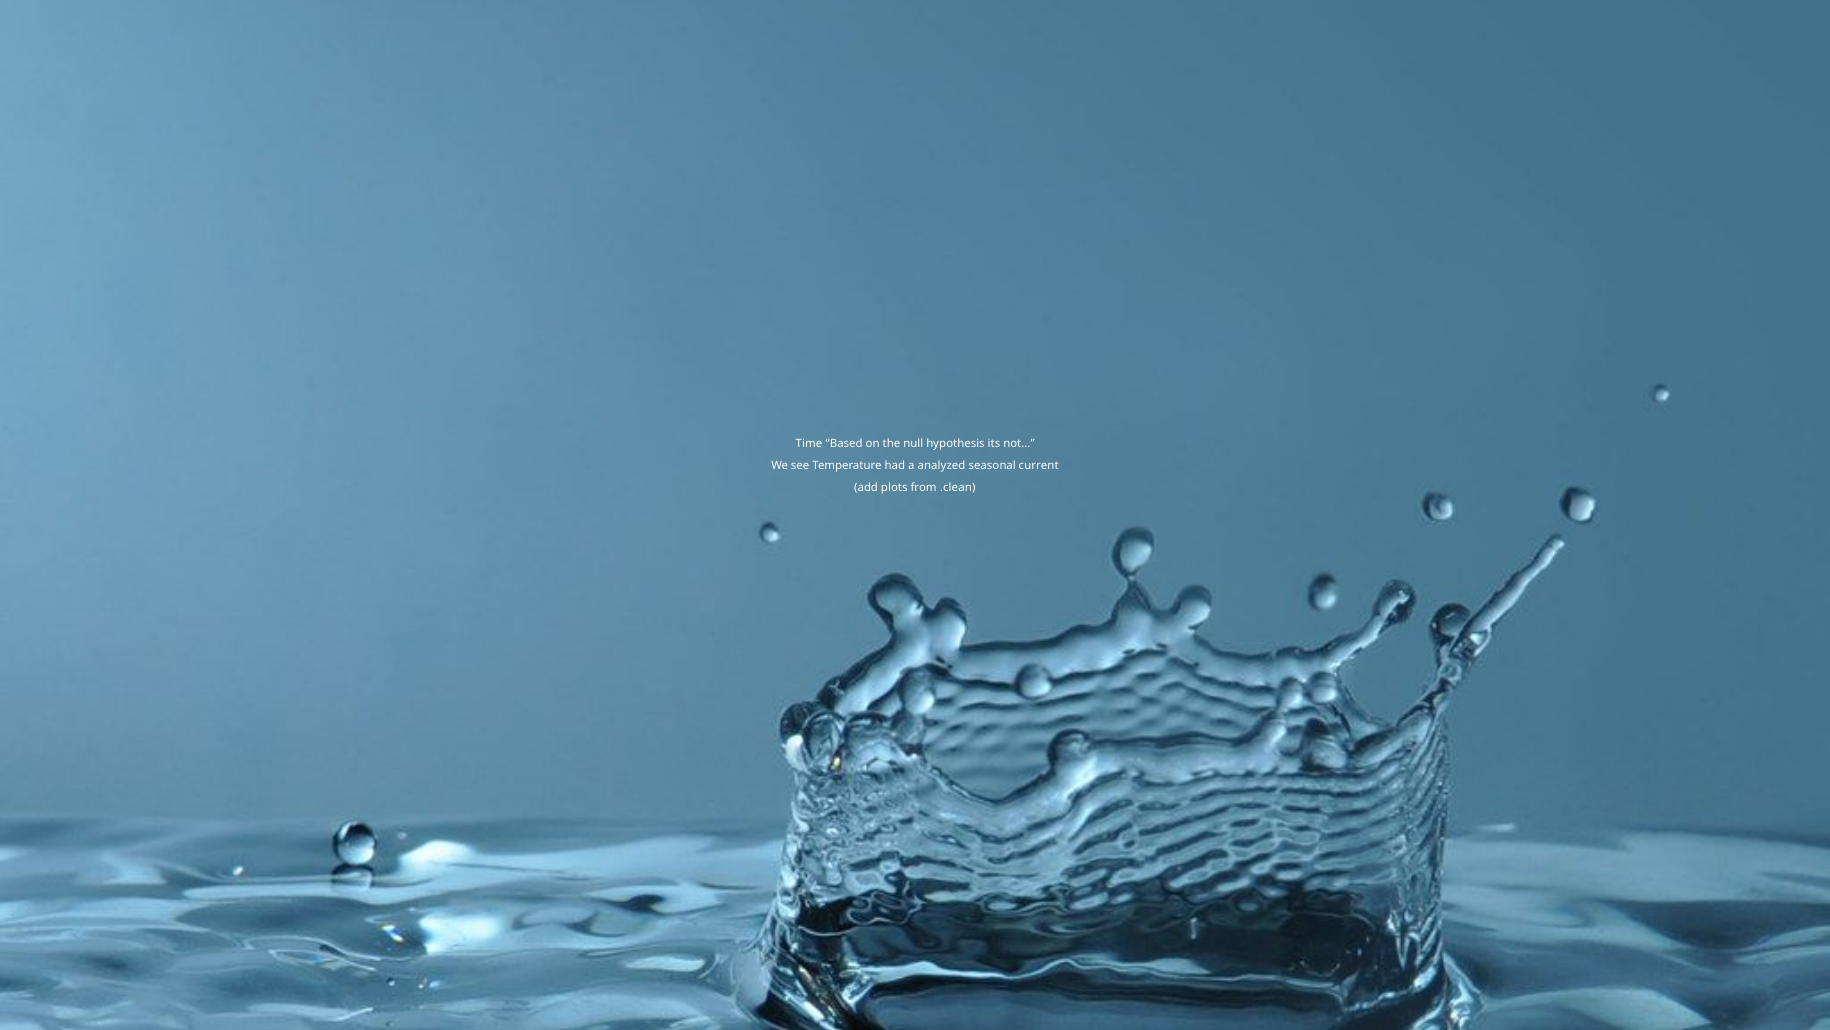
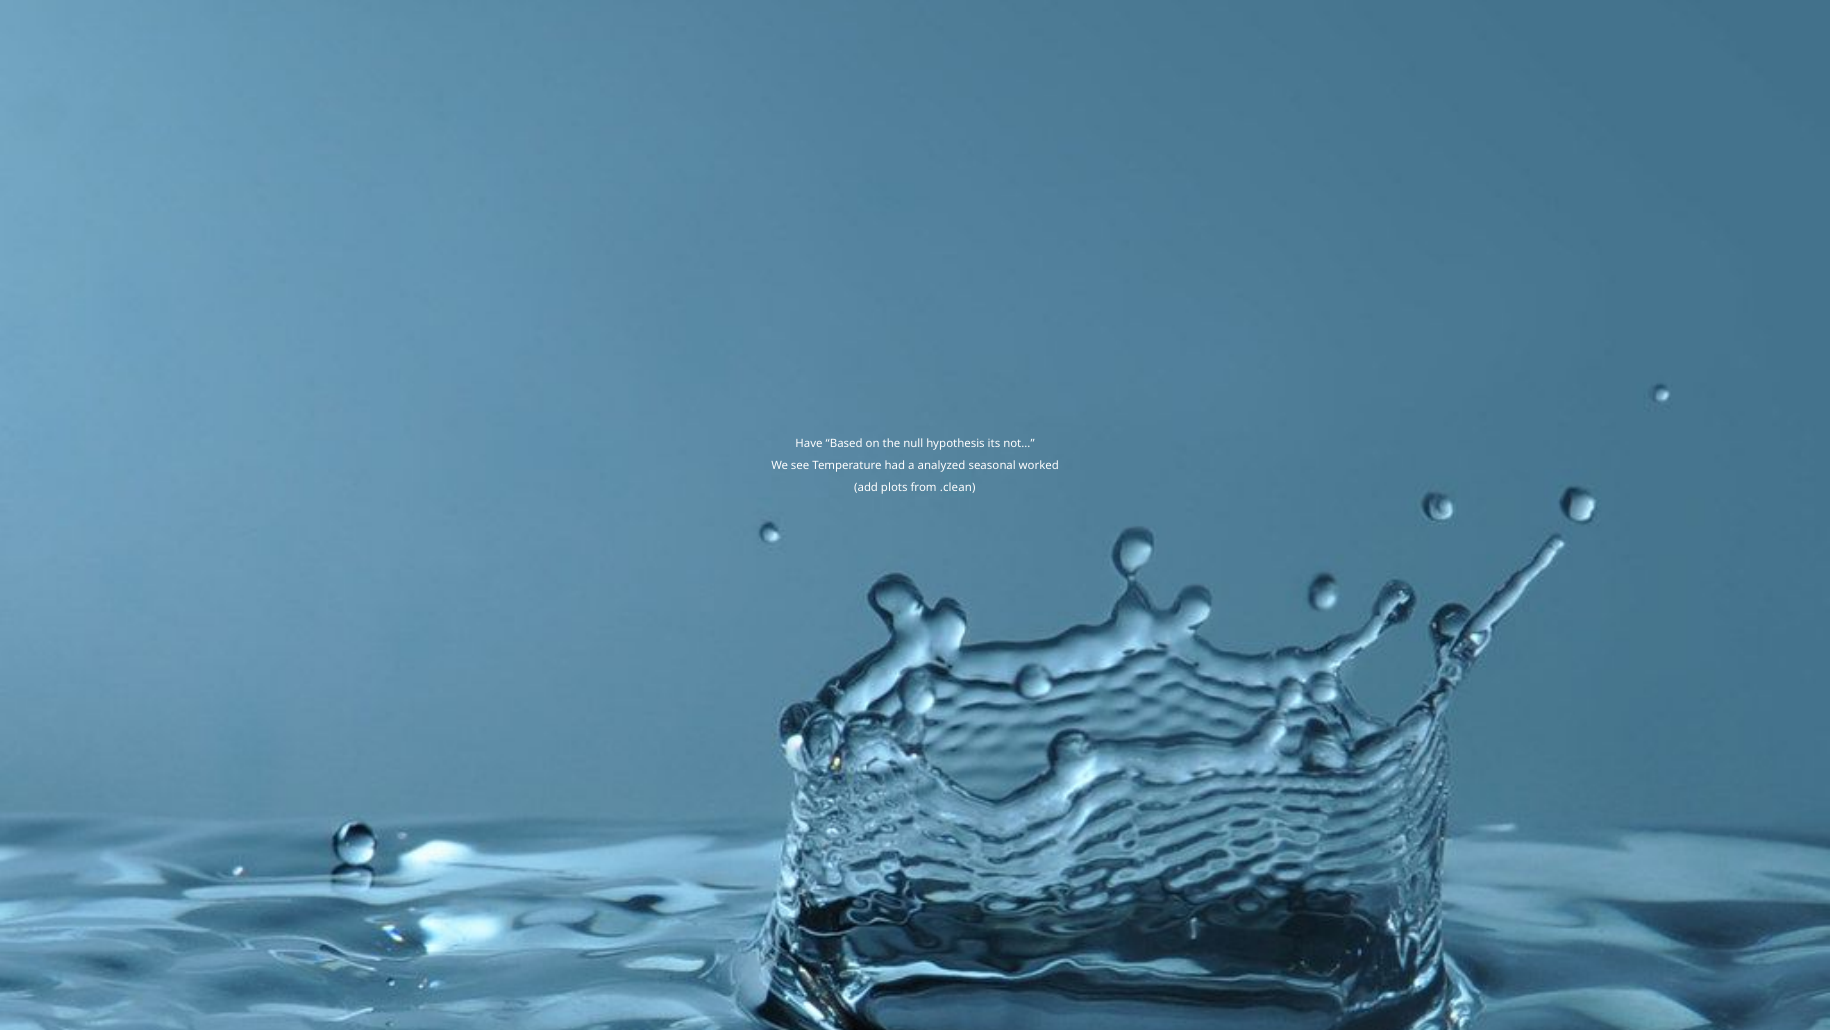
Time: Time -> Have
current: current -> worked
